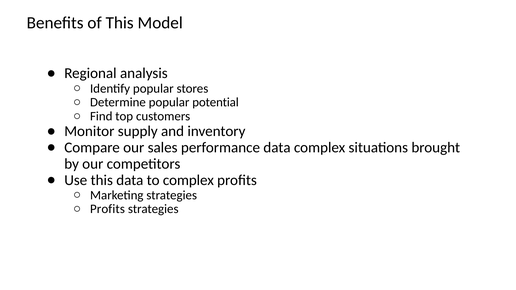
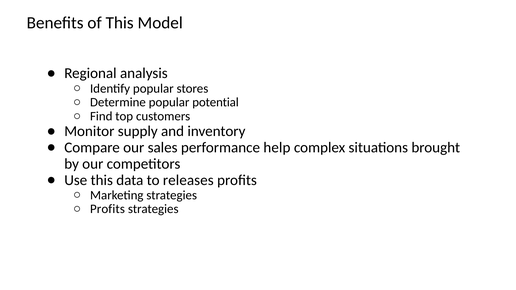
performance data: data -> help
to complex: complex -> releases
